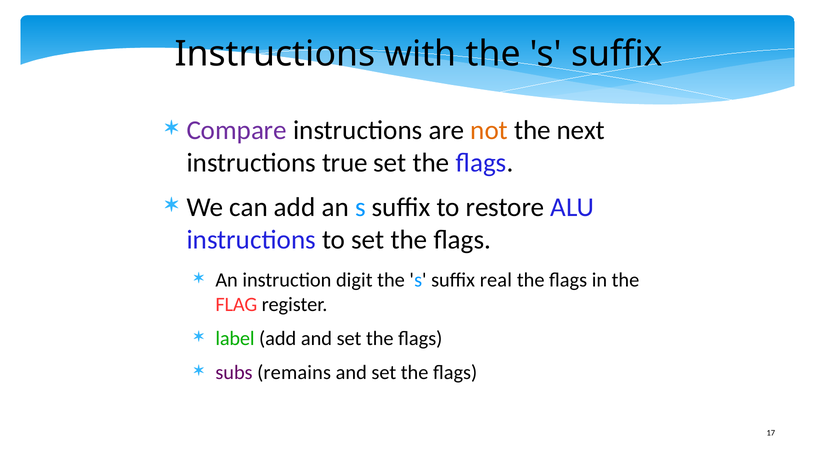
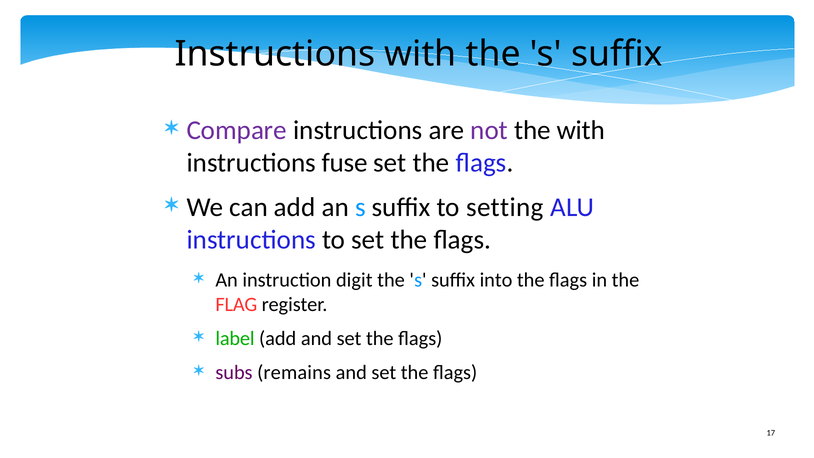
not colour: orange -> purple
the next: next -> with
true: true -> fuse
restore: restore -> setting
real: real -> into
